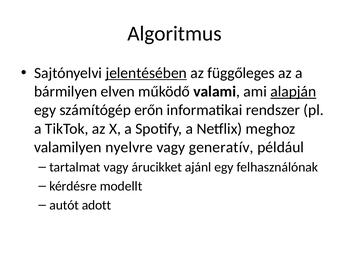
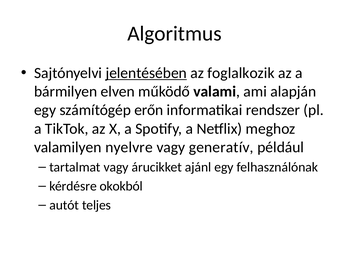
függőleges: függőleges -> foglalkozik
alapján underline: present -> none
modellt: modellt -> okokból
adott: adott -> teljes
